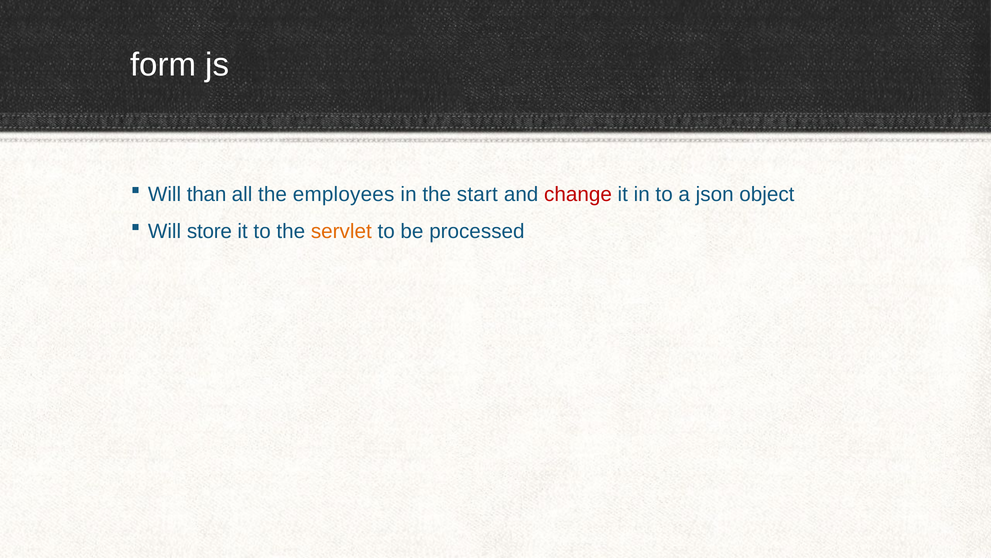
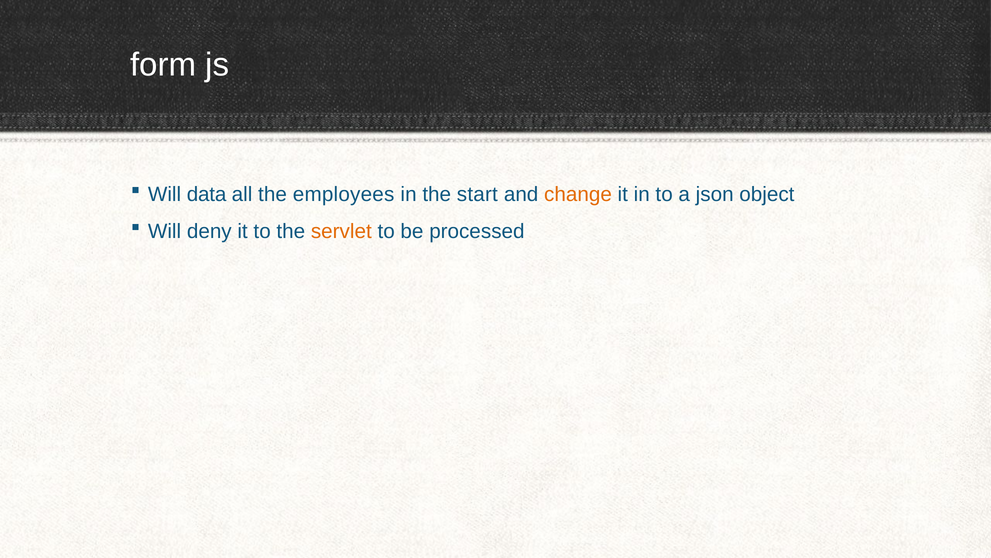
than: than -> data
change colour: red -> orange
store: store -> deny
